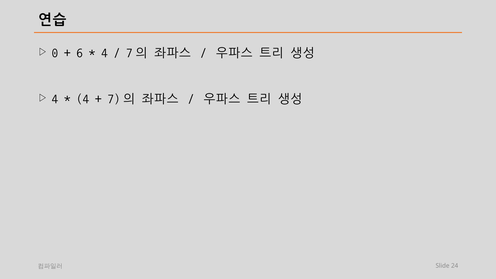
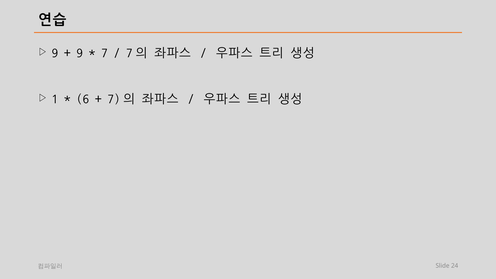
0 at (55, 53): 0 -> 9
6 at (80, 53): 6 -> 9
4 at (104, 53): 4 -> 7
4 at (55, 99): 4 -> 1
4 at (83, 99): 4 -> 6
